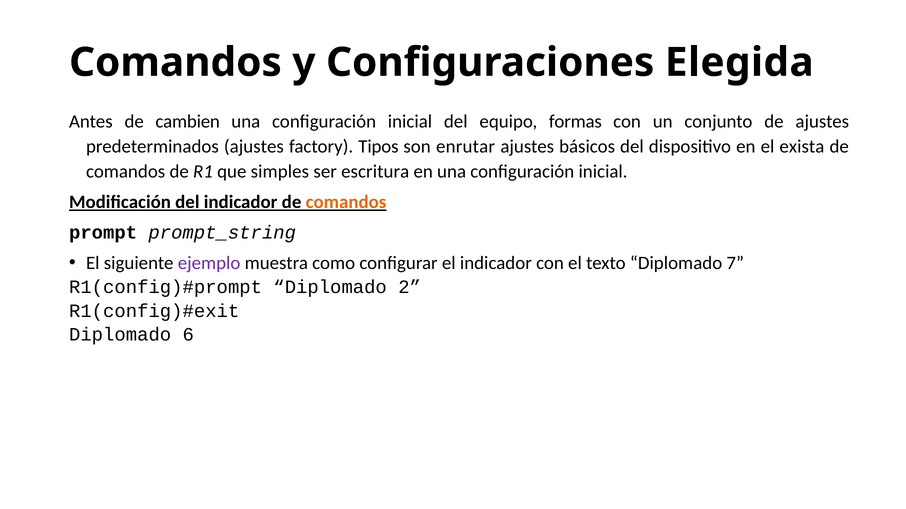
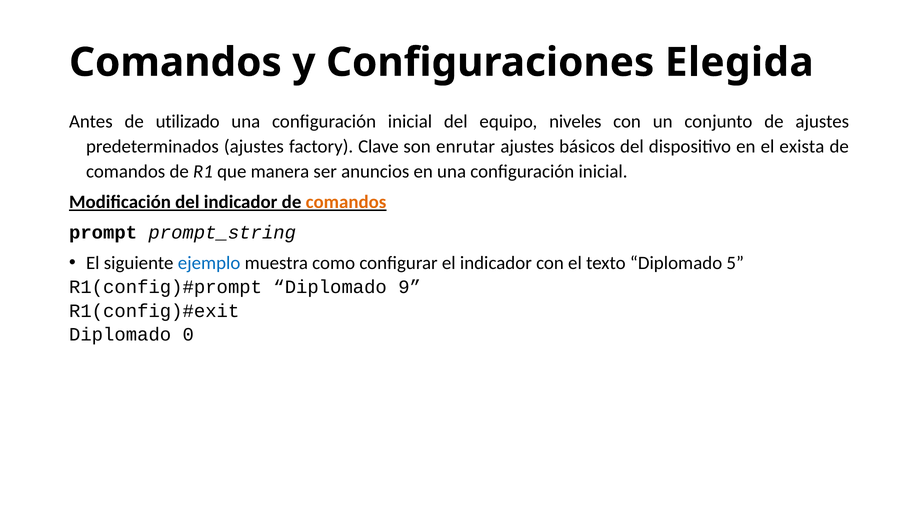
cambien: cambien -> utilizado
formas: formas -> niveles
Tipos: Tipos -> Clave
simples: simples -> manera
escritura: escritura -> anuncios
ejemplo colour: purple -> blue
7: 7 -> 5
2: 2 -> 9
6: 6 -> 0
